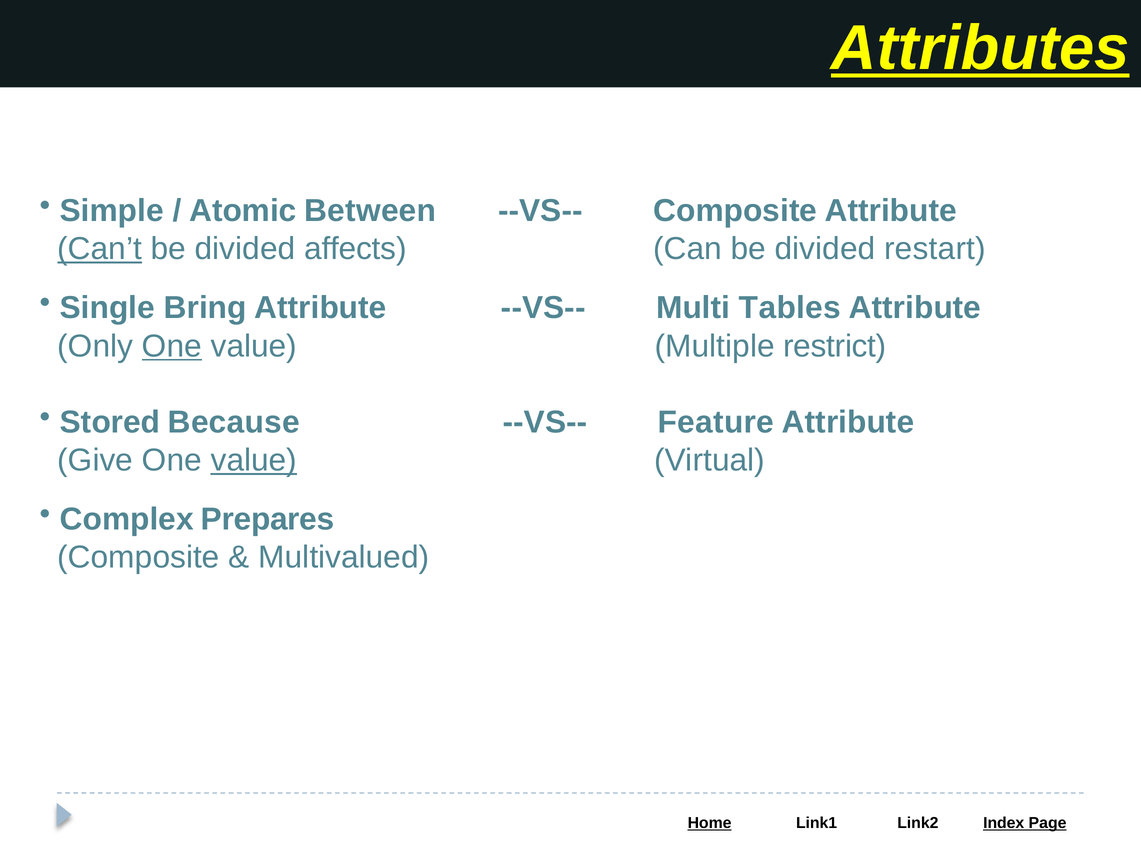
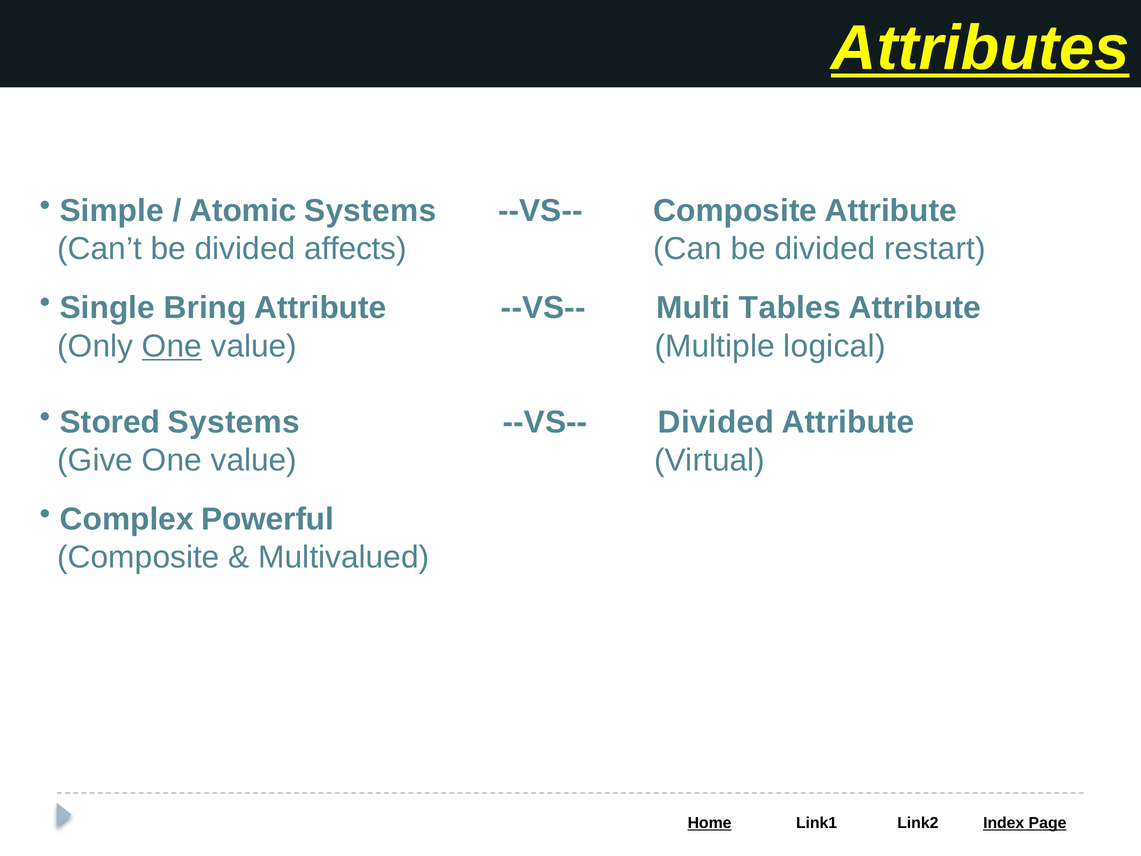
Atomic Between: Between -> Systems
Can’t underline: present -> none
restrict: restrict -> logical
Stored Because: Because -> Systems
--VS-- Feature: Feature -> Divided
value at (254, 460) underline: present -> none
Prepares: Prepares -> Powerful
